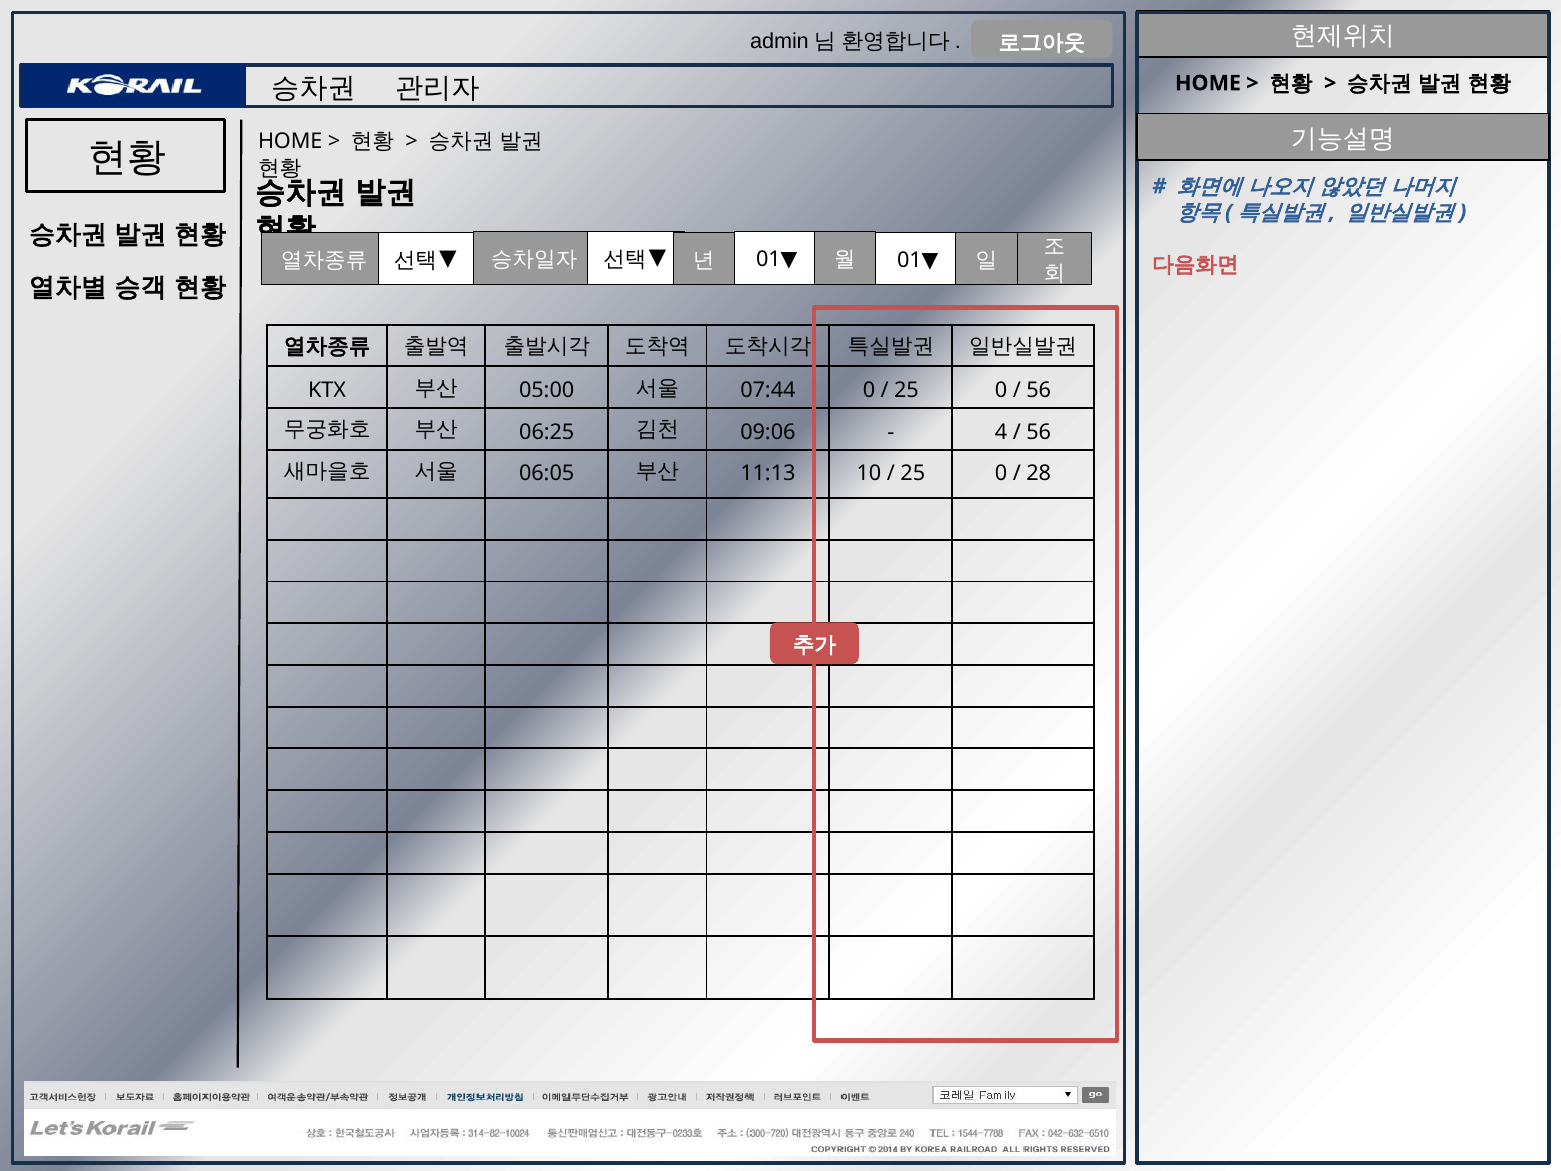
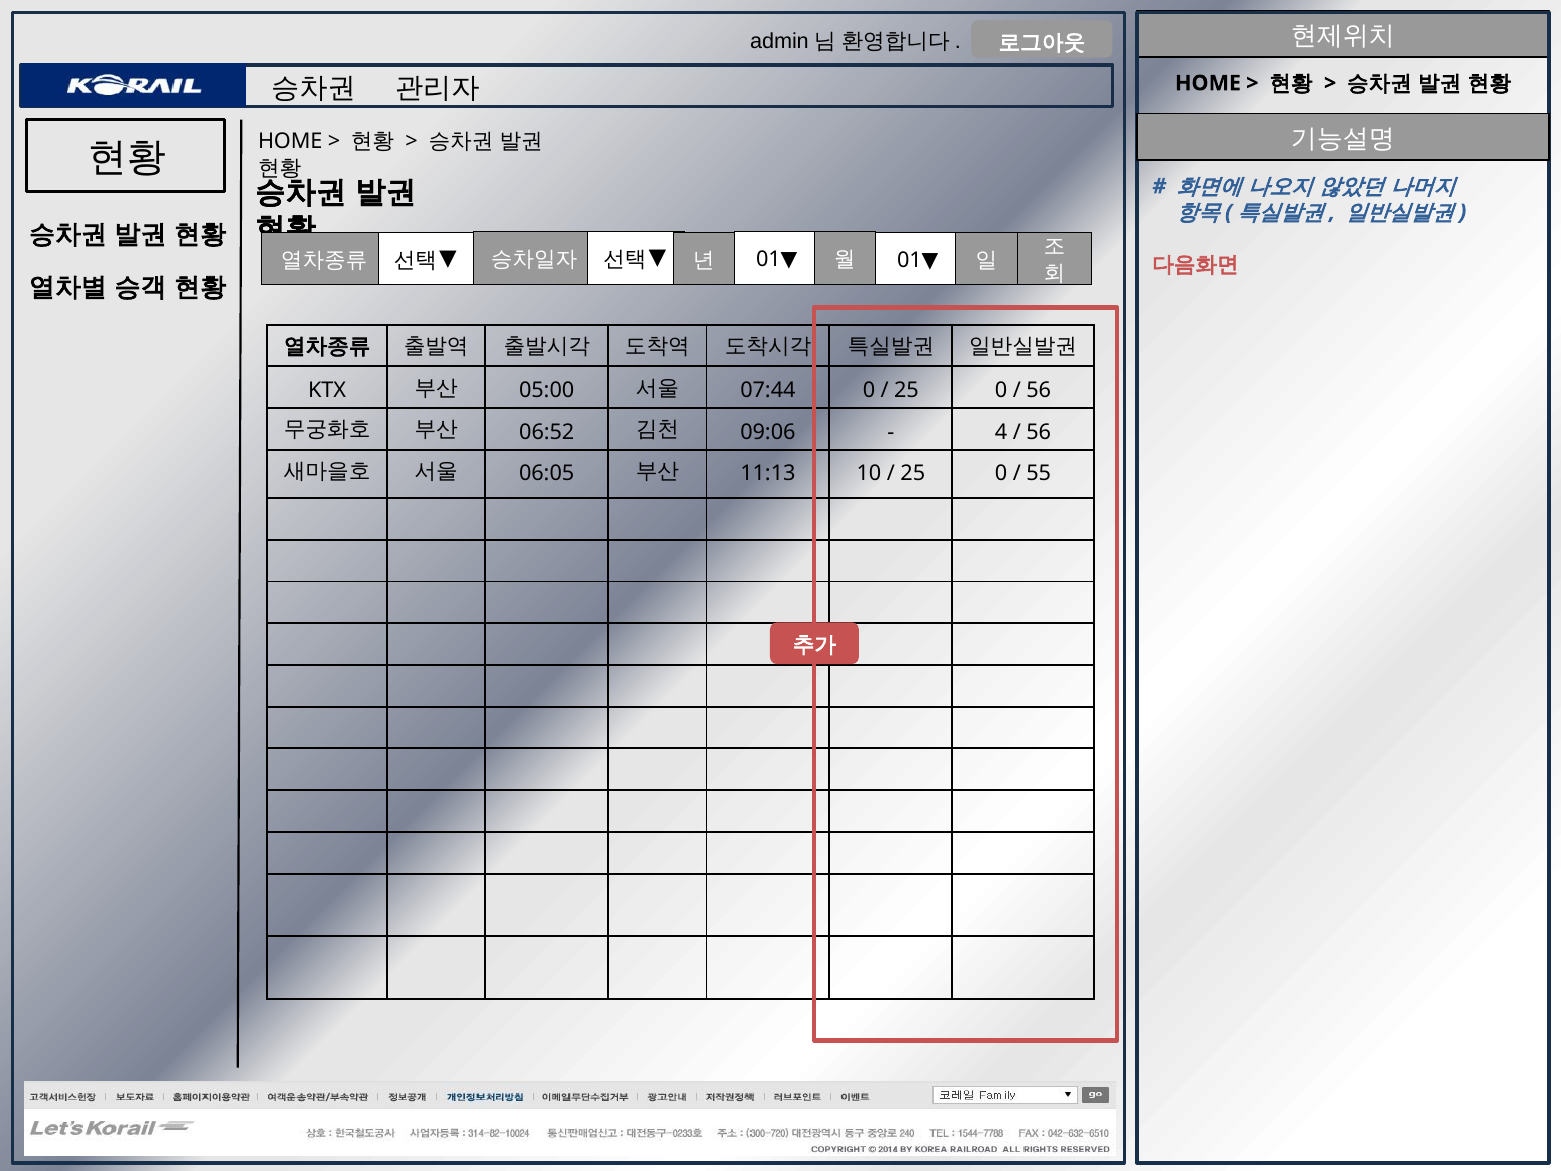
06:25: 06:25 -> 06:52
28: 28 -> 55
